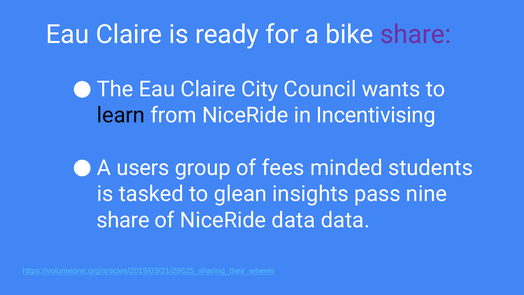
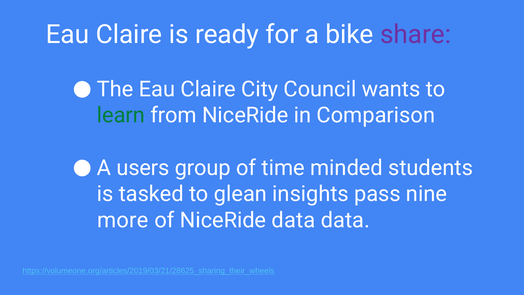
learn colour: black -> green
Incentivising: Incentivising -> Comparison
fees: fees -> time
share at (123, 220): share -> more
